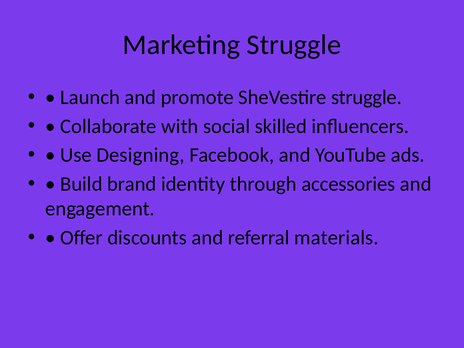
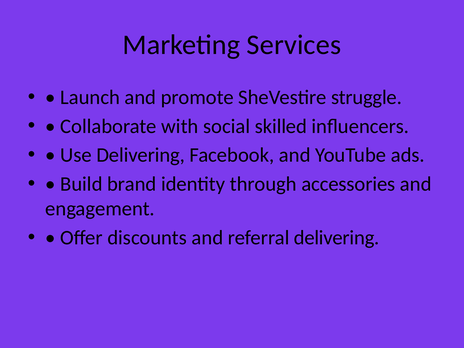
Marketing Struggle: Struggle -> Services
Use Designing: Designing -> Delivering
referral materials: materials -> delivering
